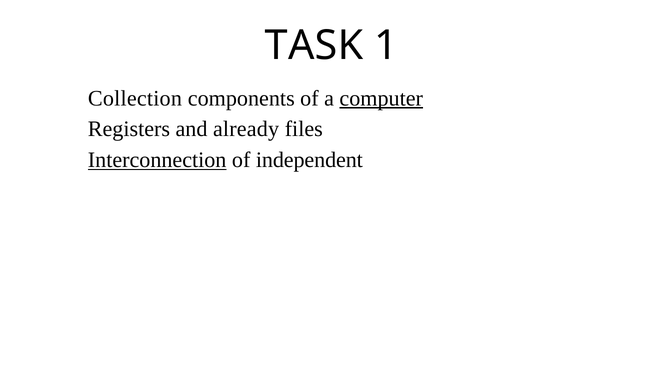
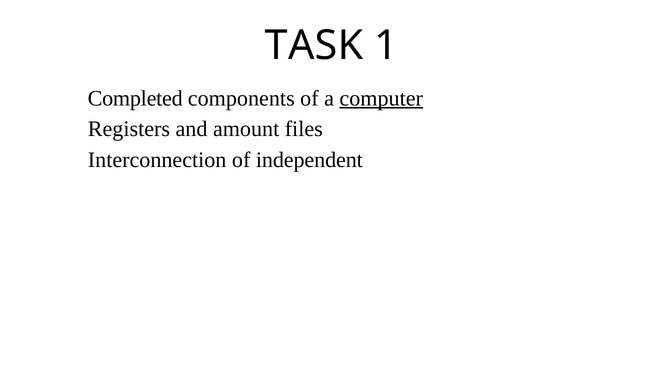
Collection: Collection -> Completed
already: already -> amount
Interconnection underline: present -> none
